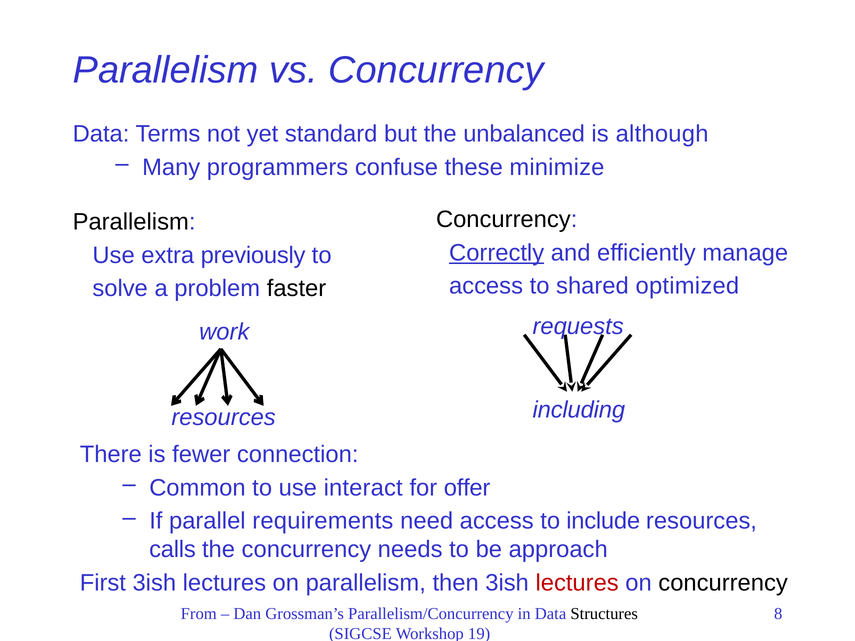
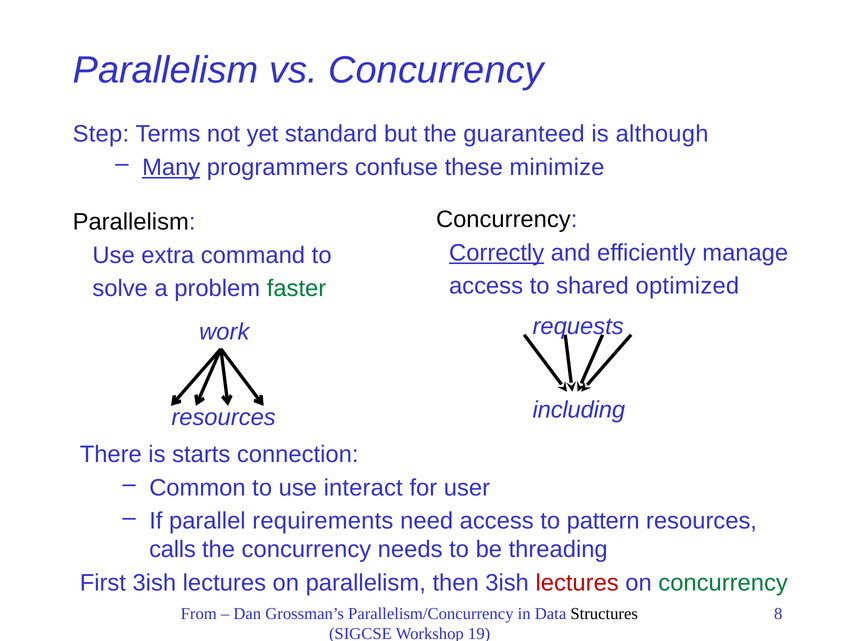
Data at (101, 134): Data -> Step
unbalanced: unbalanced -> guaranteed
Many underline: none -> present
previously: previously -> command
faster colour: black -> green
fewer: fewer -> starts
offer: offer -> user
include: include -> pattern
approach: approach -> threading
concurrency at (723, 583) colour: black -> green
